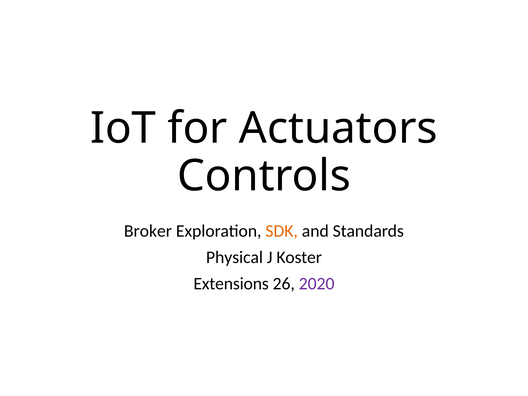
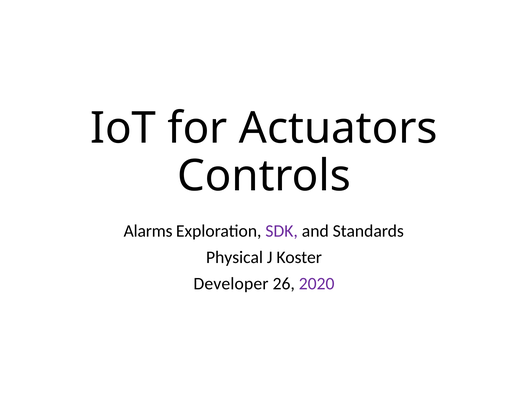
Broker: Broker -> Alarms
SDK colour: orange -> purple
Extensions: Extensions -> Developer
